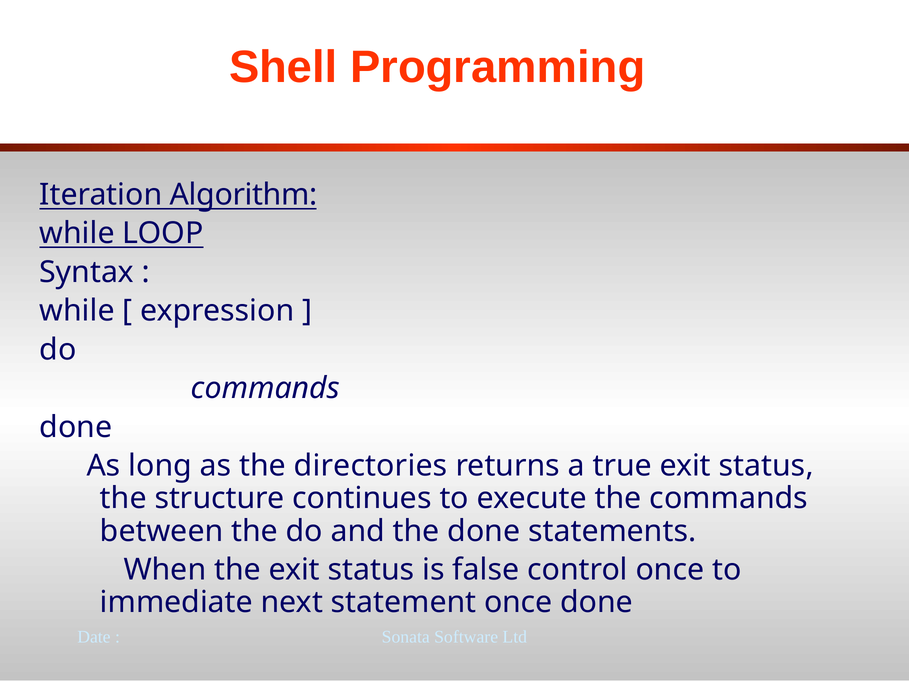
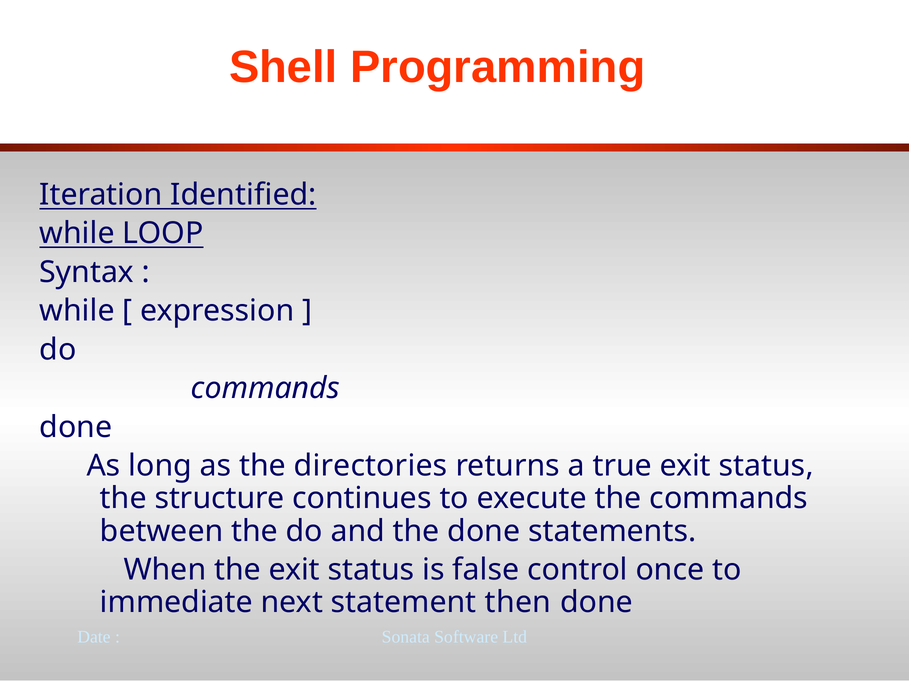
Algorithm: Algorithm -> Identified
statement once: once -> then
